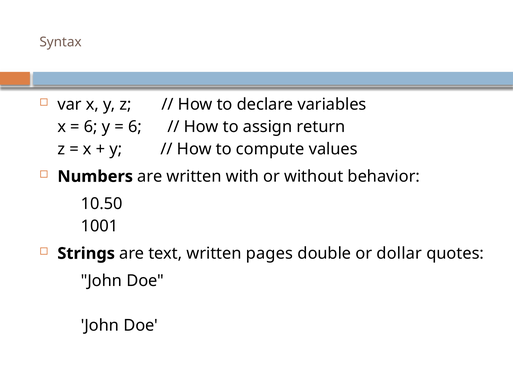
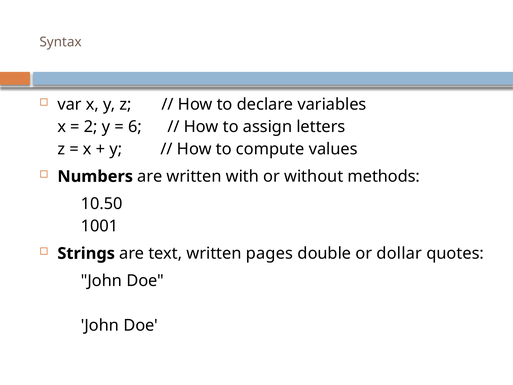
6 at (91, 127): 6 -> 2
return: return -> letters
behavior: behavior -> methods
